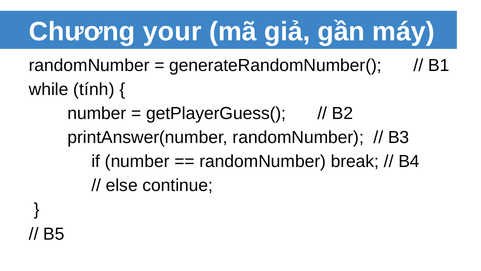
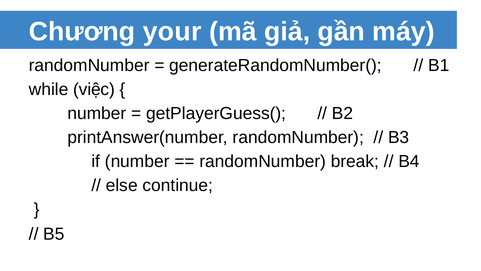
tính: tính -> việc
